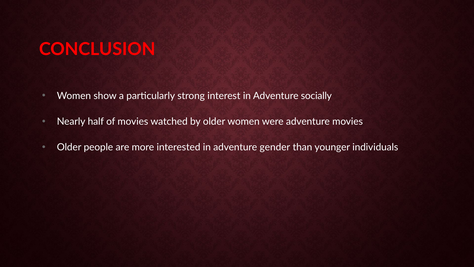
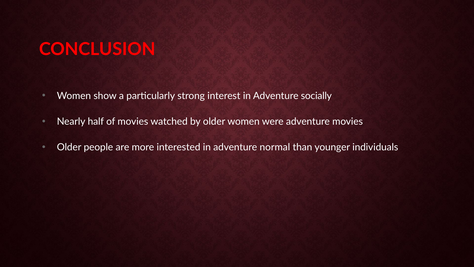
gender: gender -> normal
